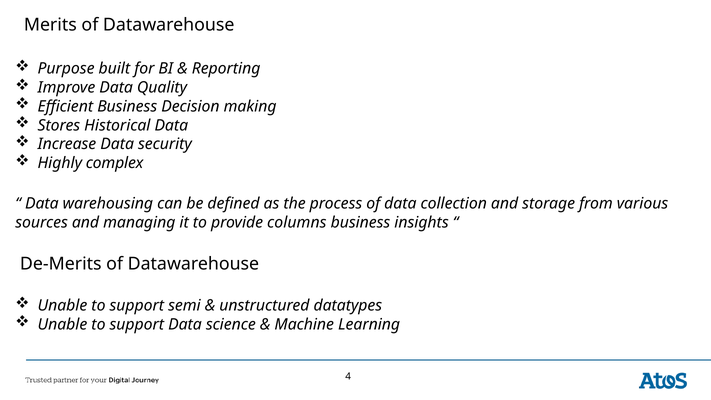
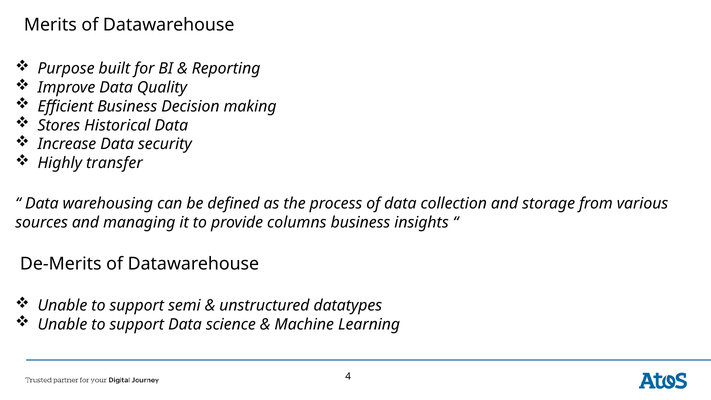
complex: complex -> transfer
